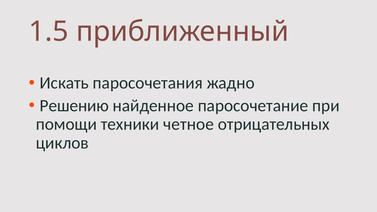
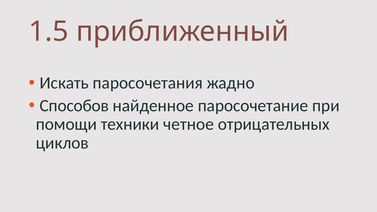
Решению: Решению -> Способов
